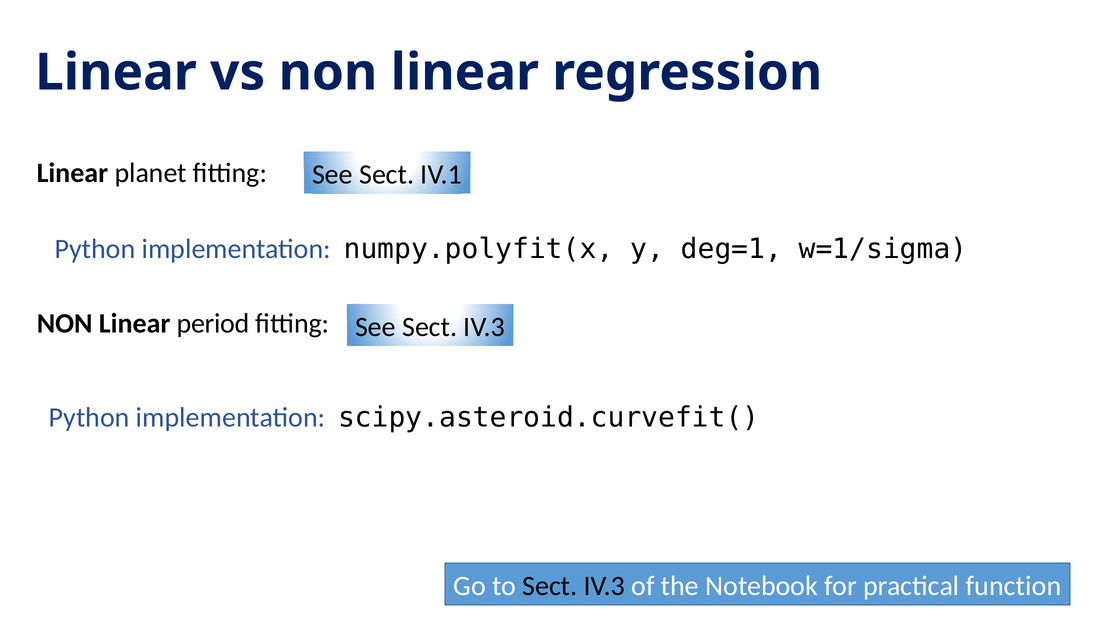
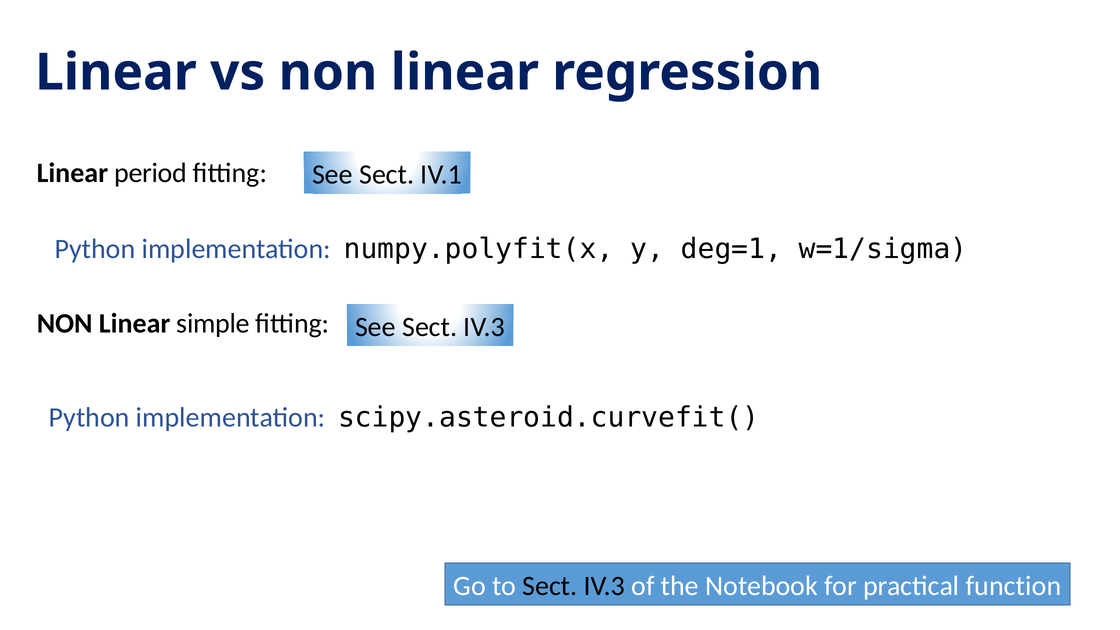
planet: planet -> period
period: period -> simple
